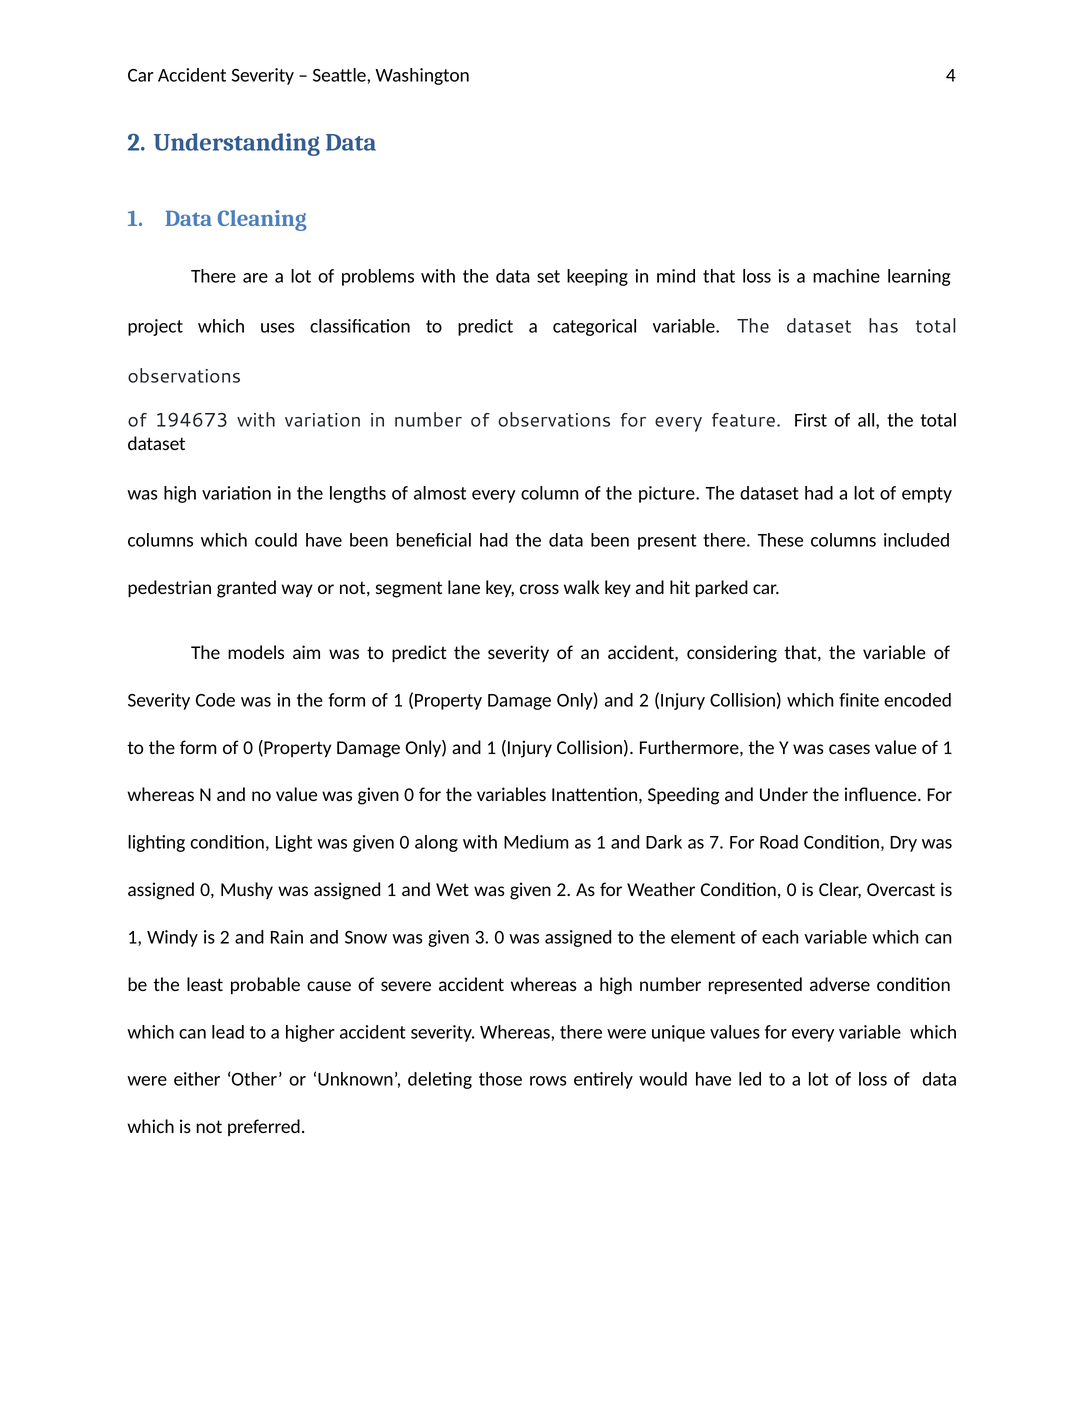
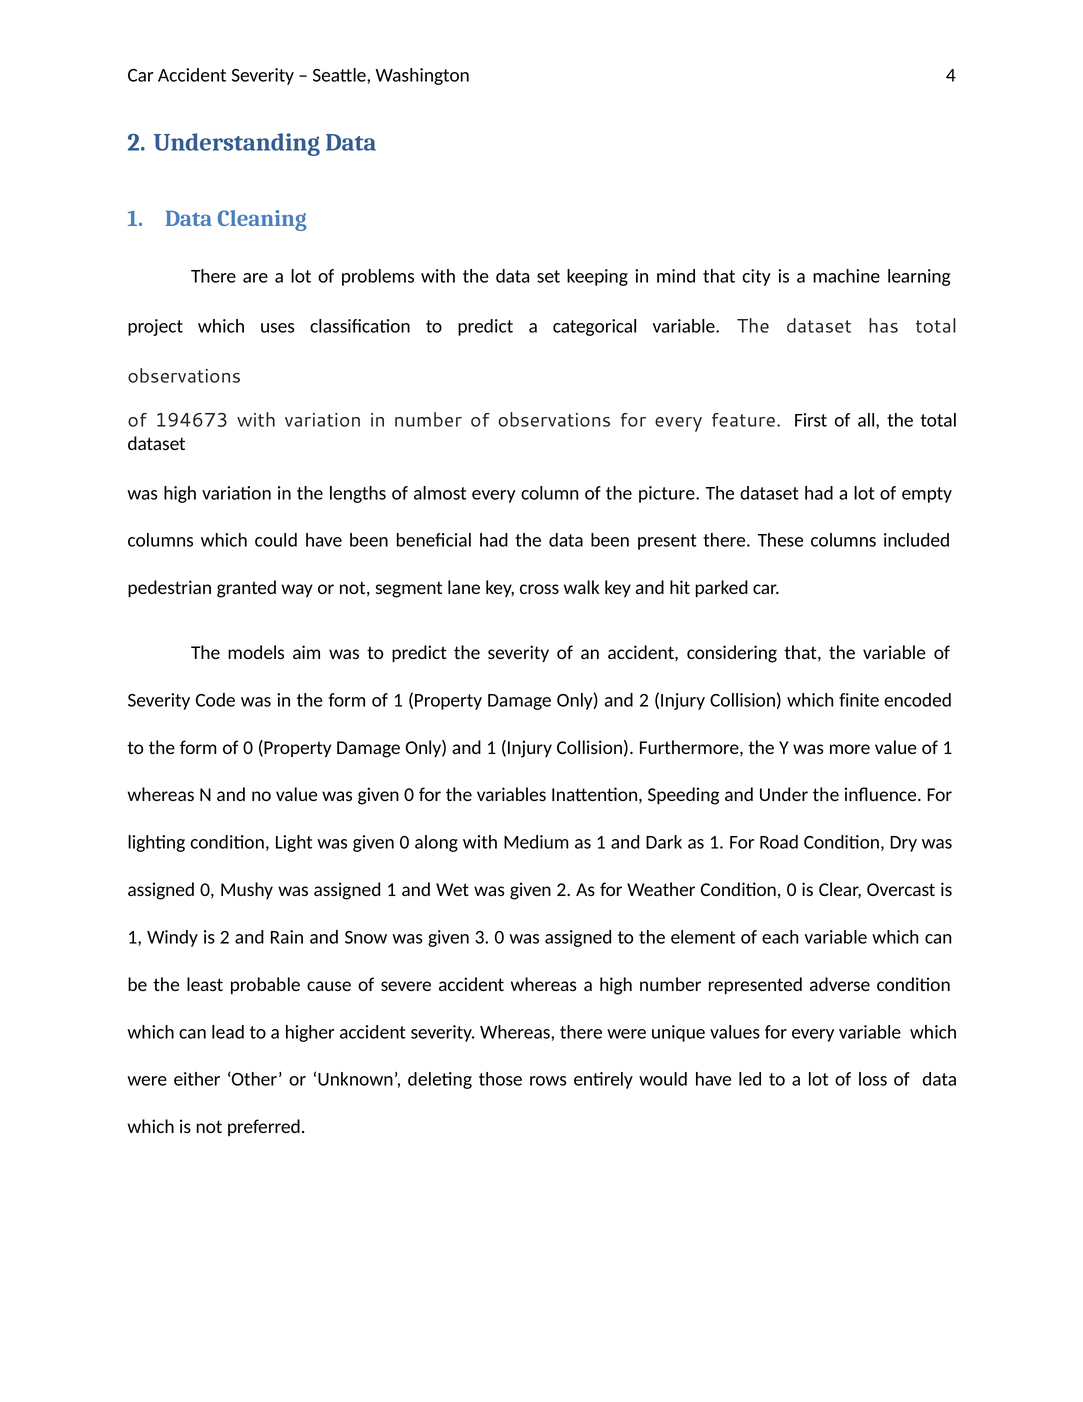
that loss: loss -> city
cases: cases -> more
Dark as 7: 7 -> 1
